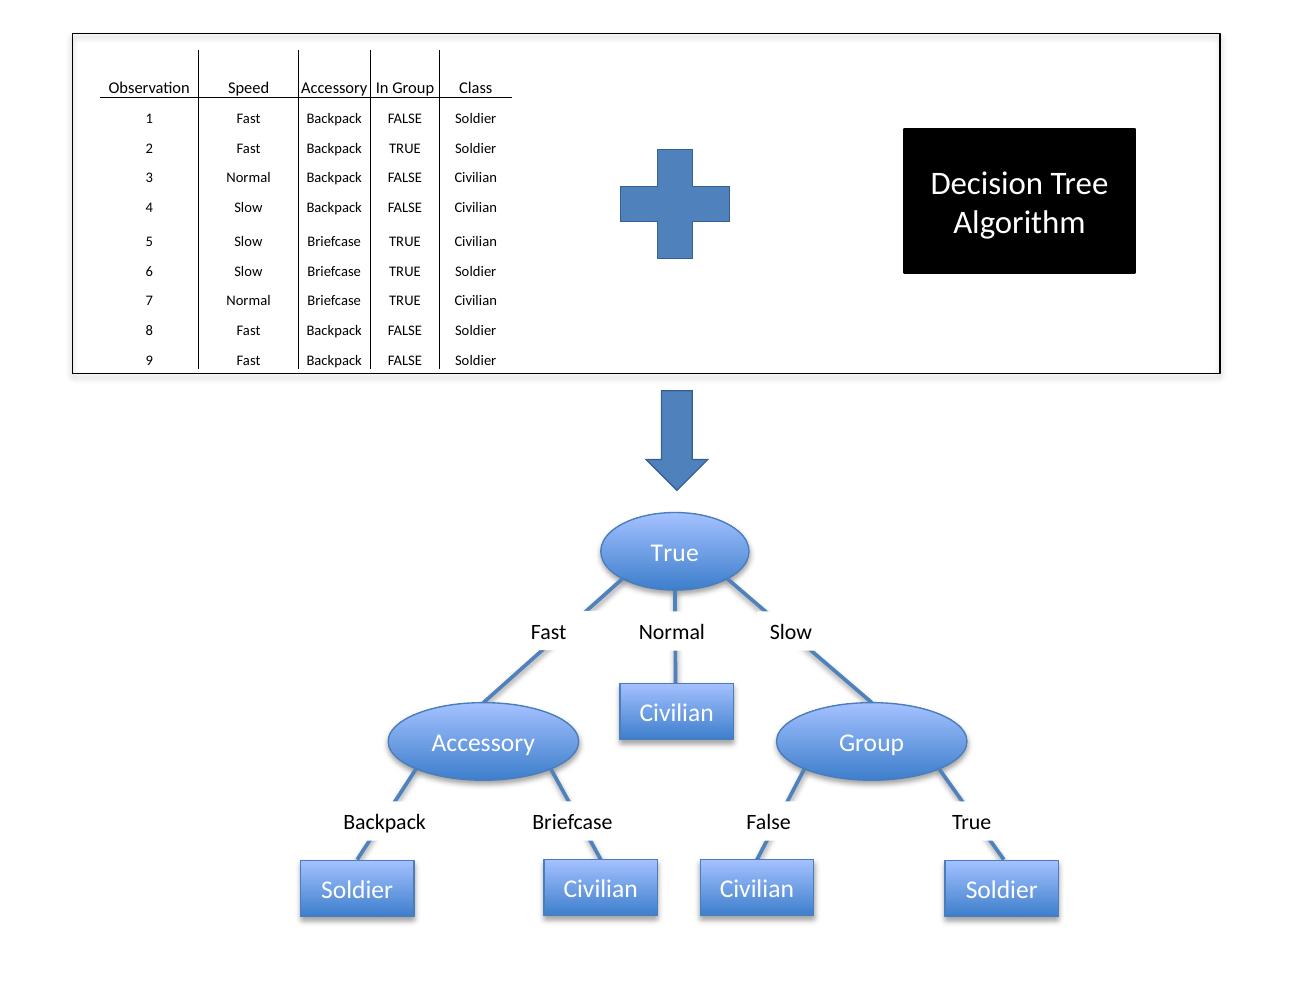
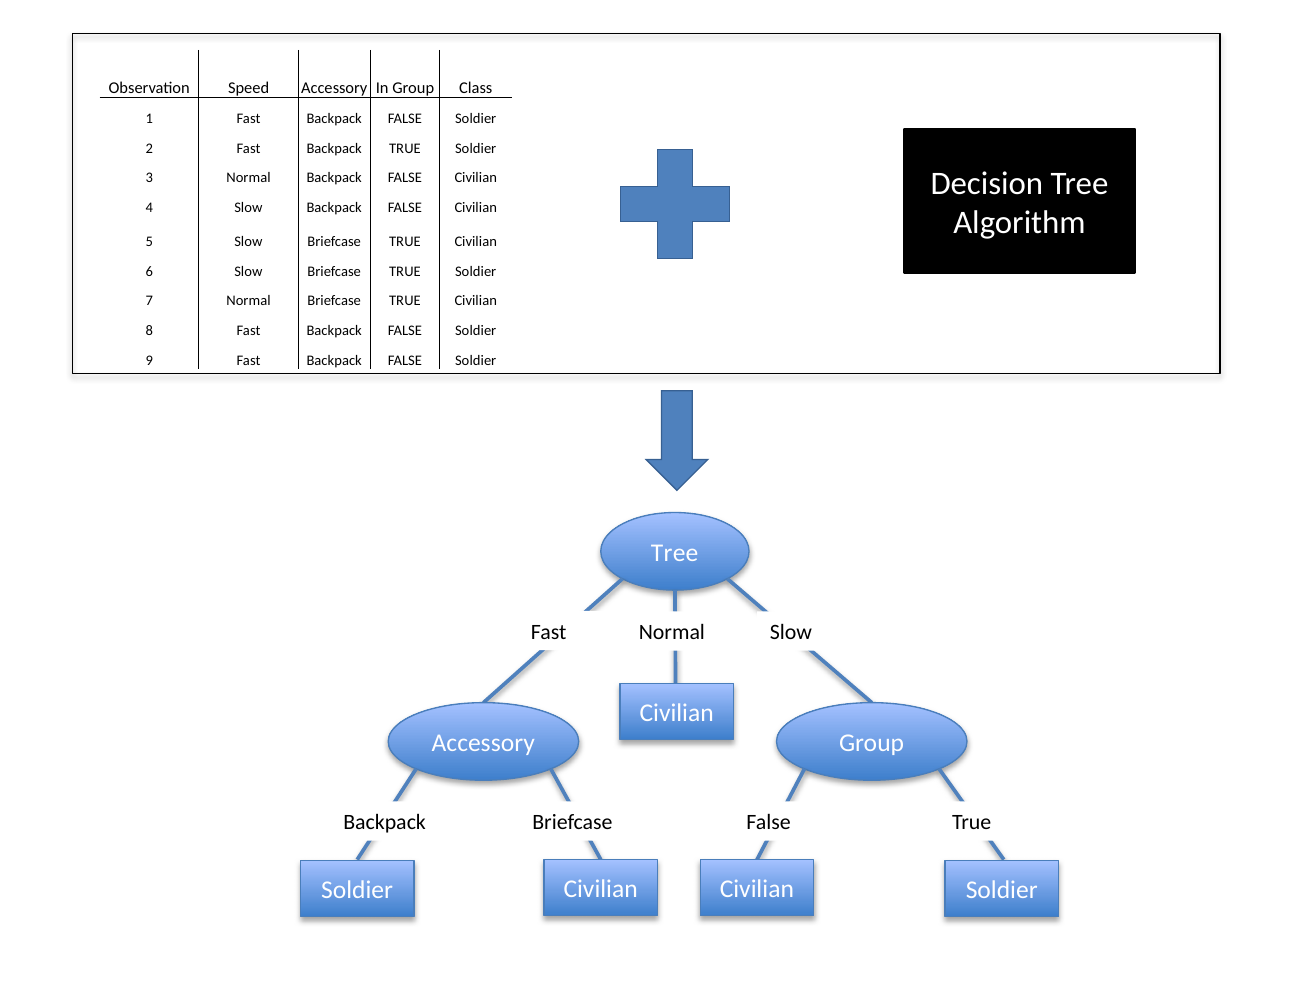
True at (675, 553): True -> Tree
